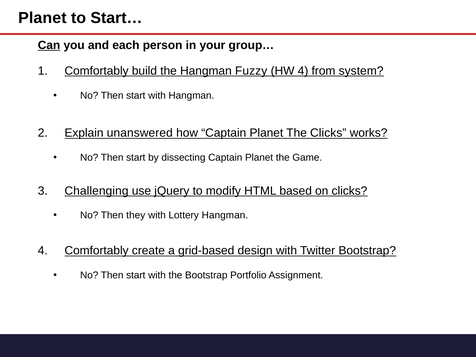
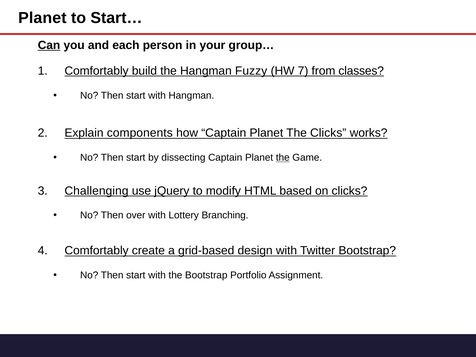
HW 4: 4 -> 7
system: system -> classes
unanswered: unanswered -> components
the at (283, 158) underline: none -> present
they: they -> over
Lottery Hangman: Hangman -> Branching
